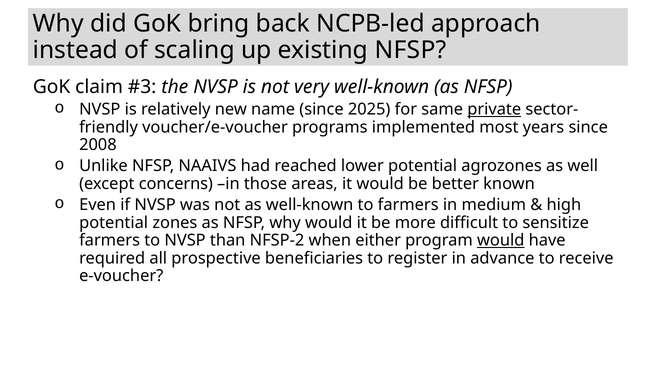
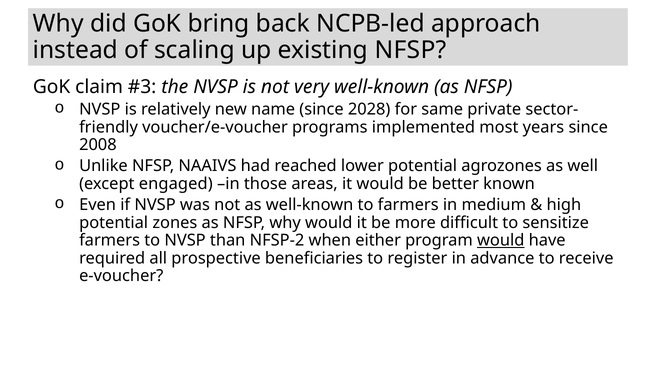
2025: 2025 -> 2028
private underline: present -> none
concerns: concerns -> engaged
